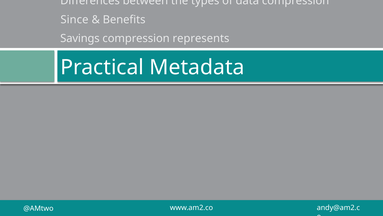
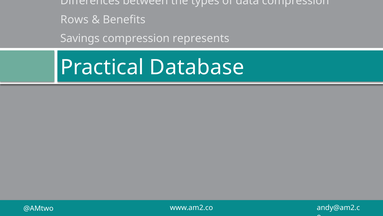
Since: Since -> Rows
Metadata: Metadata -> Database
